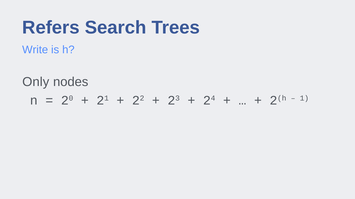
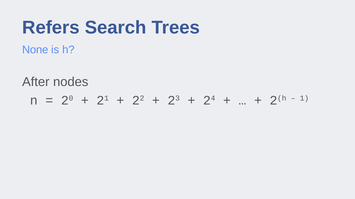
Write: Write -> None
Only: Only -> After
